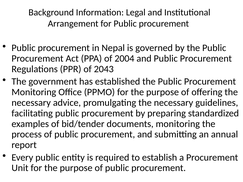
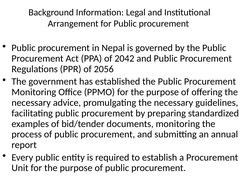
2004: 2004 -> 2042
2043: 2043 -> 2056
